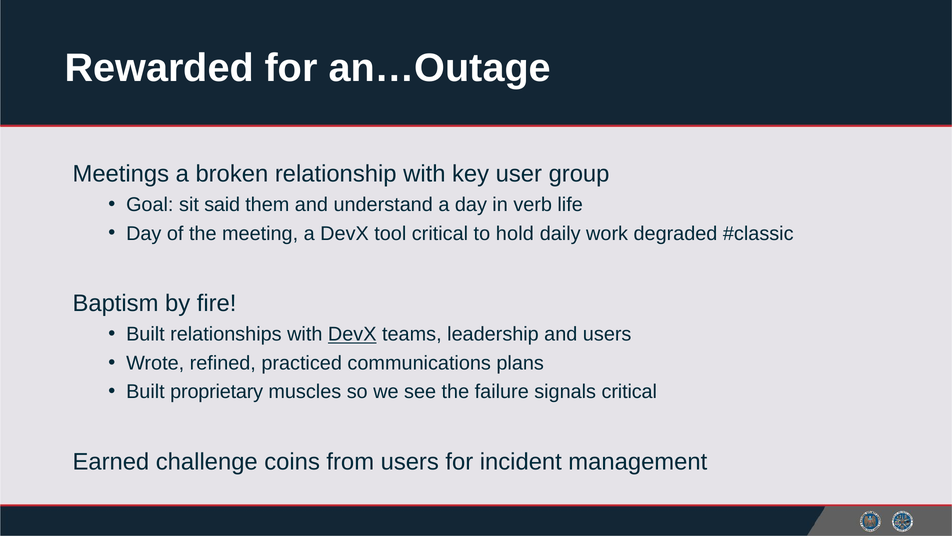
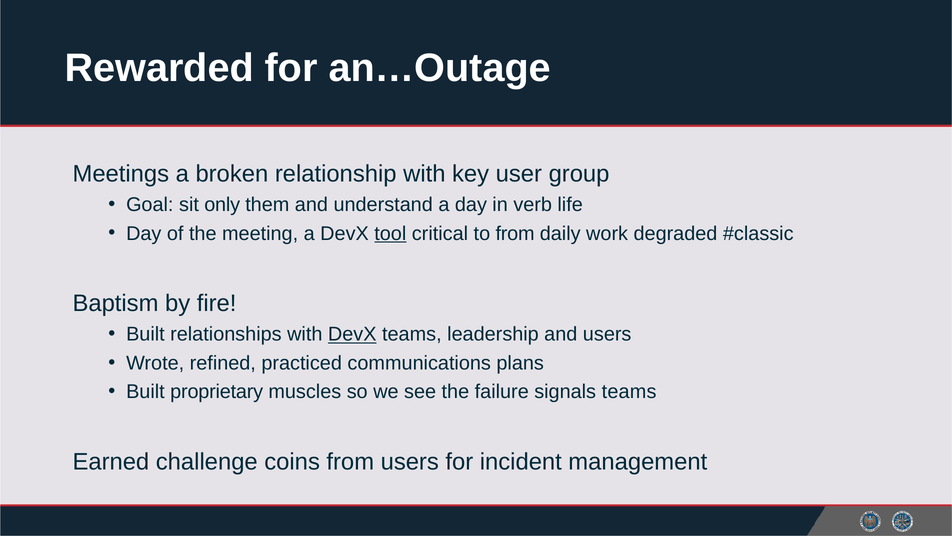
said: said -> only
tool underline: none -> present
to hold: hold -> from
signals critical: critical -> teams
